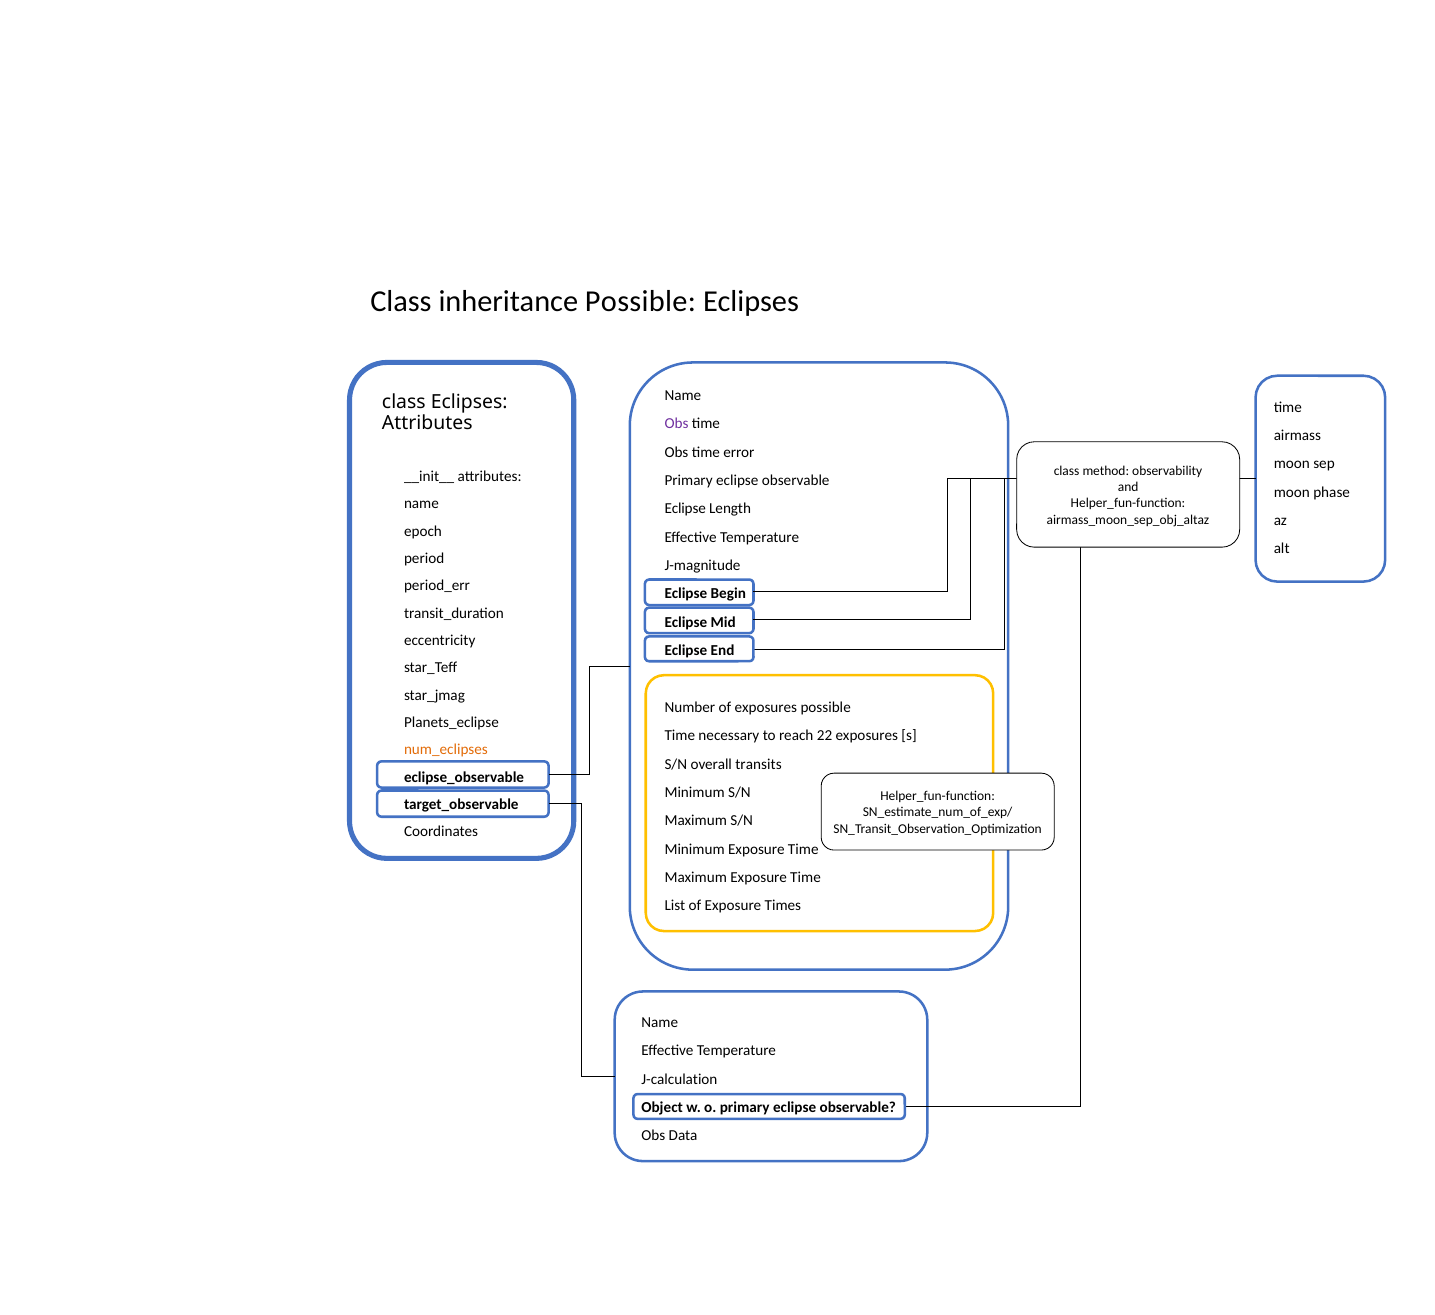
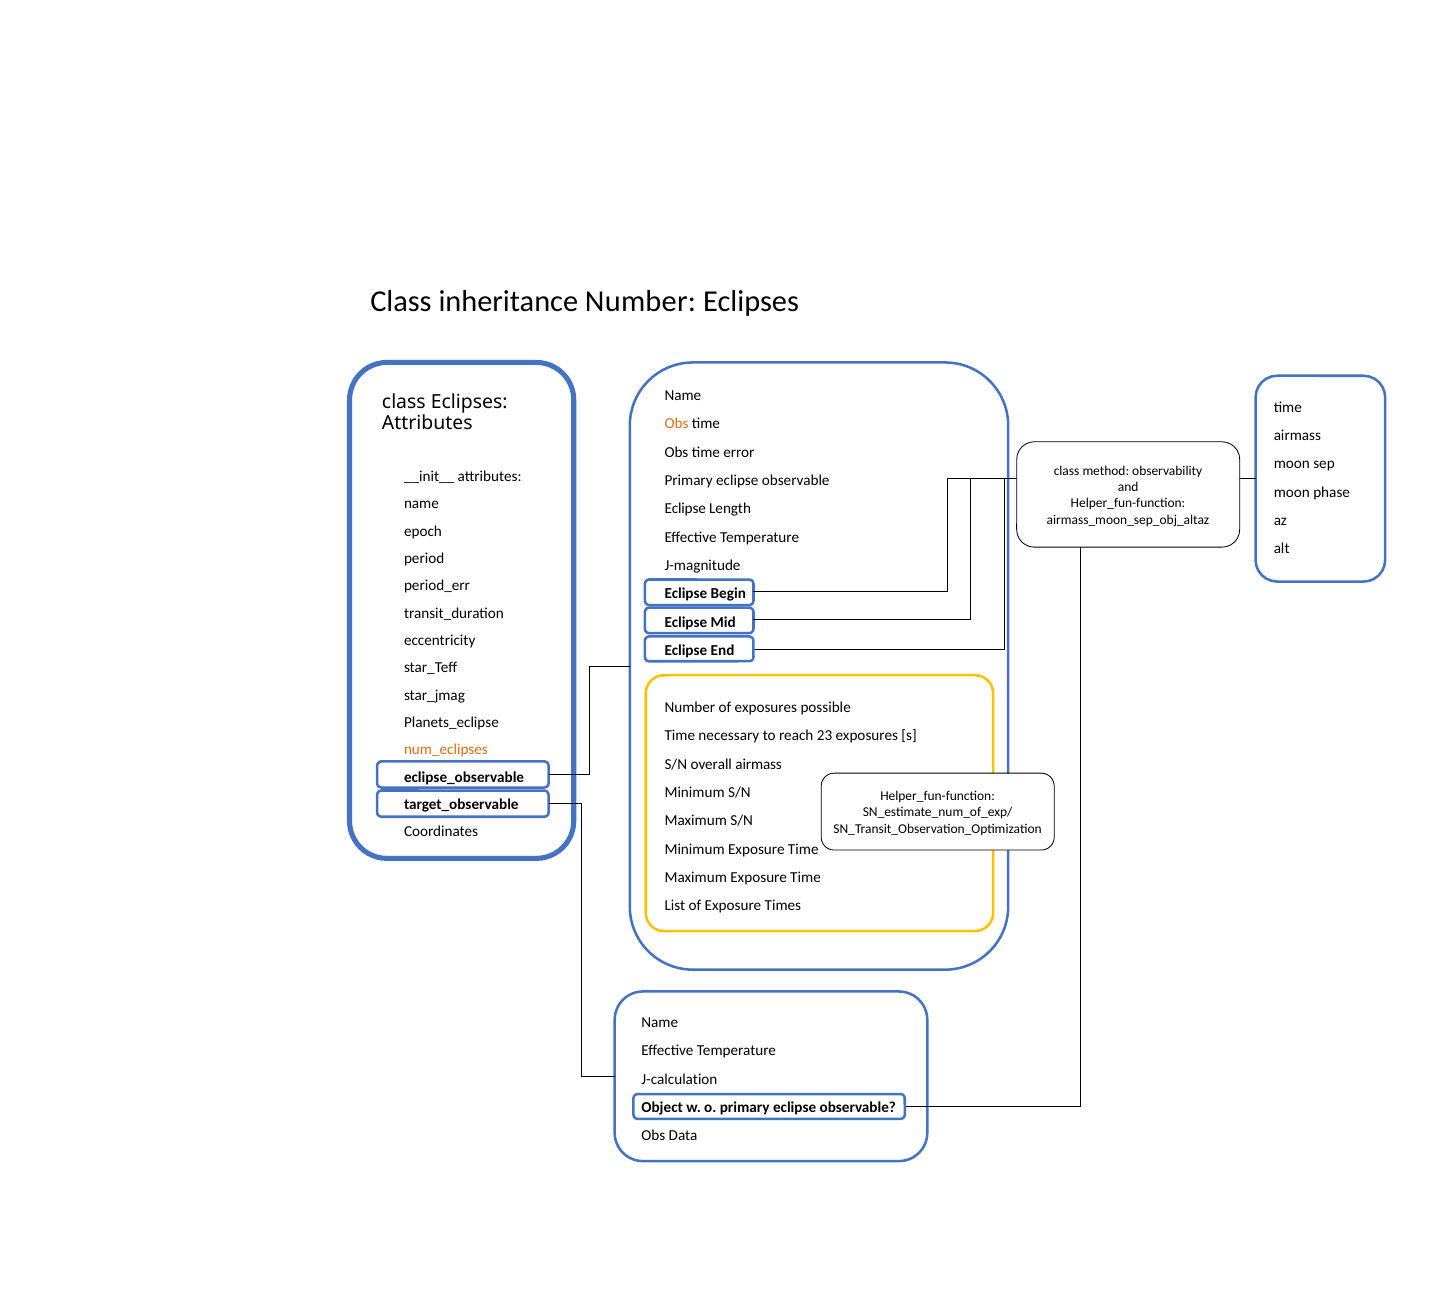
inheritance Possible: Possible -> Number
Obs at (677, 424) colour: purple -> orange
22: 22 -> 23
overall transits: transits -> airmass
